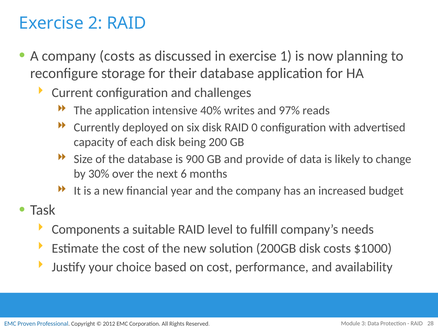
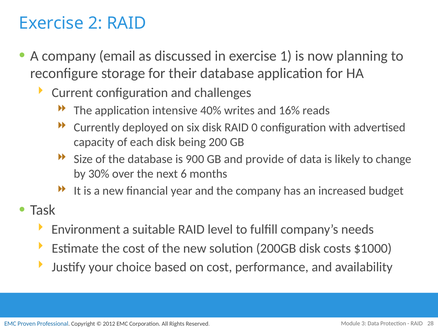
company costs: costs -> email
97%: 97% -> 16%
Components: Components -> Environment
